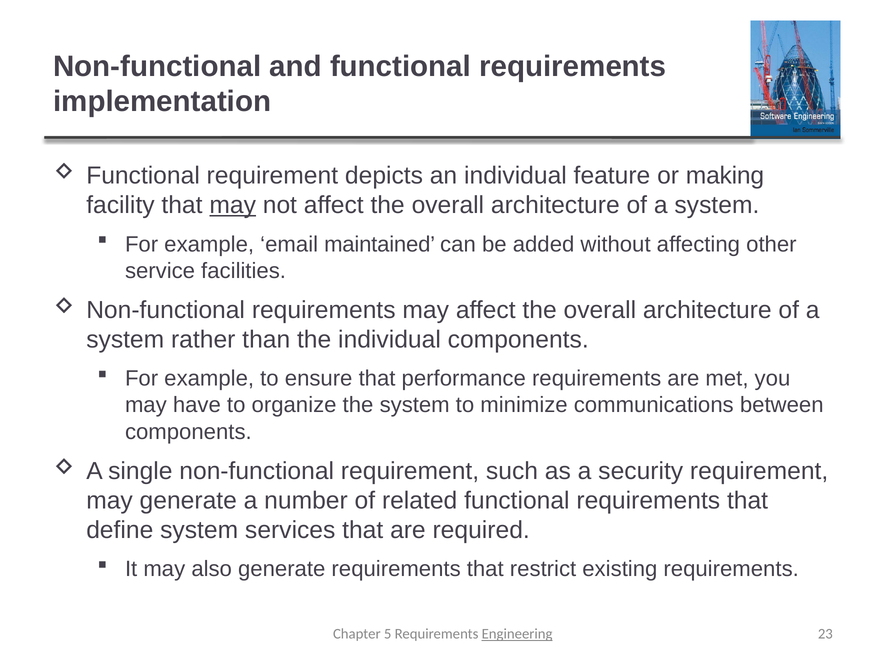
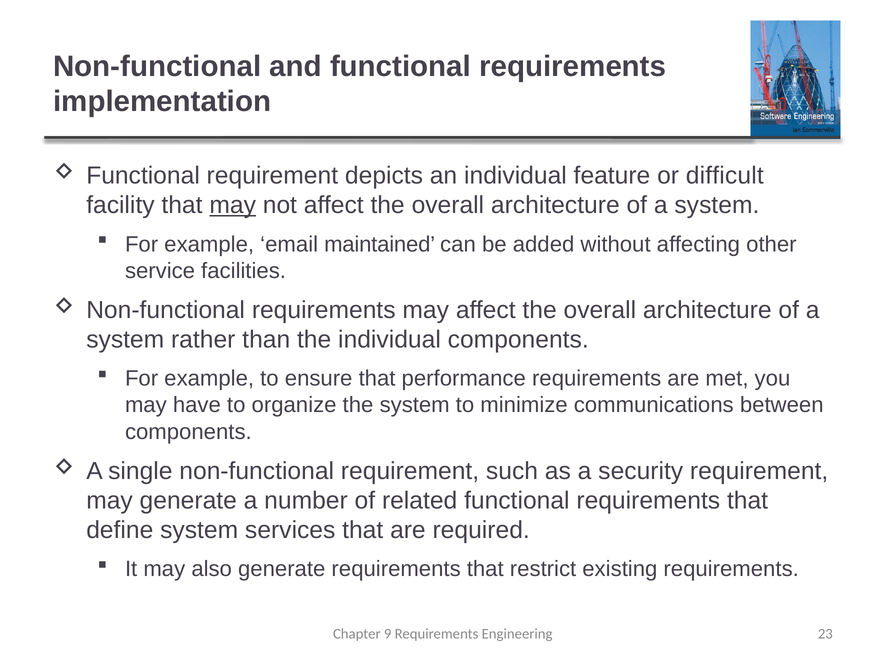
making: making -> difficult
5: 5 -> 9
Engineering underline: present -> none
